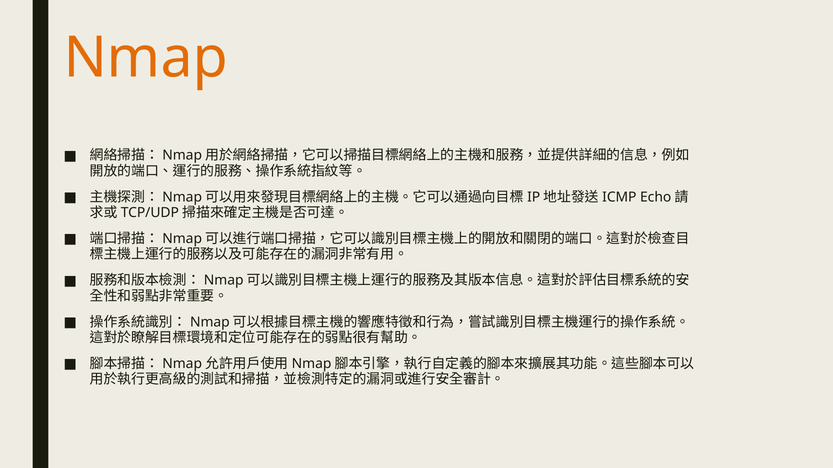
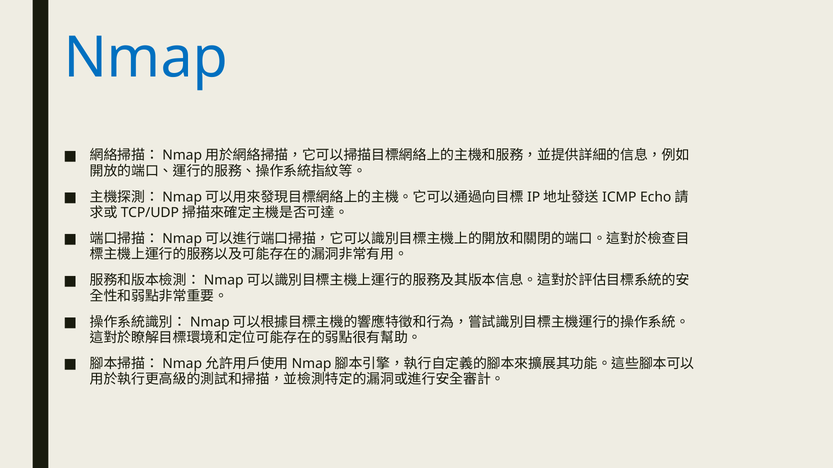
Nmap colour: orange -> blue
